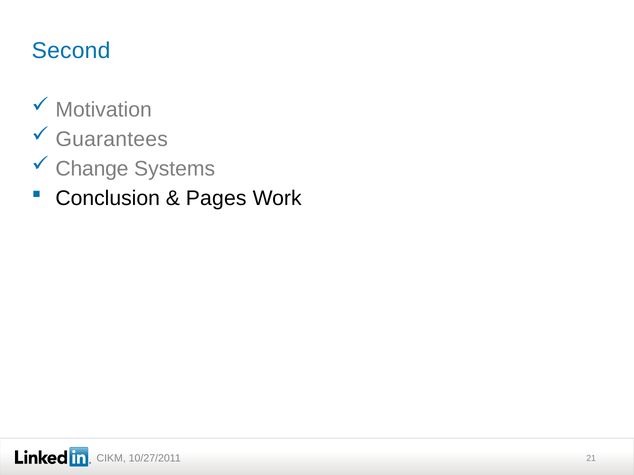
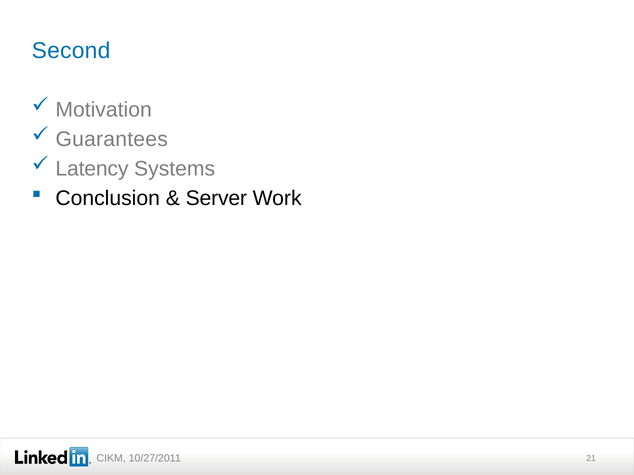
Change: Change -> Latency
Pages: Pages -> Server
